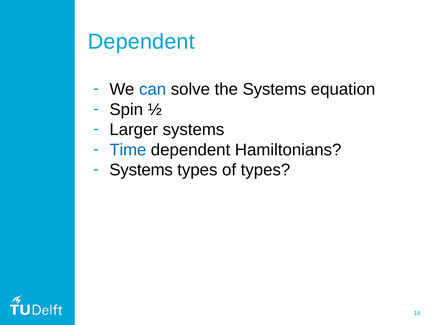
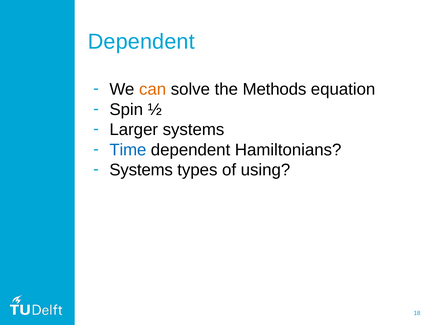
can colour: blue -> orange
the Systems: Systems -> Methods
of types: types -> using
